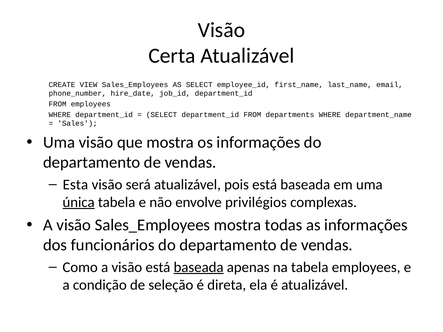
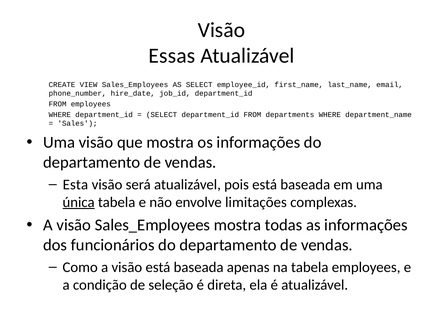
Certa: Certa -> Essas
privilégios: privilégios -> limitações
baseada at (199, 267) underline: present -> none
